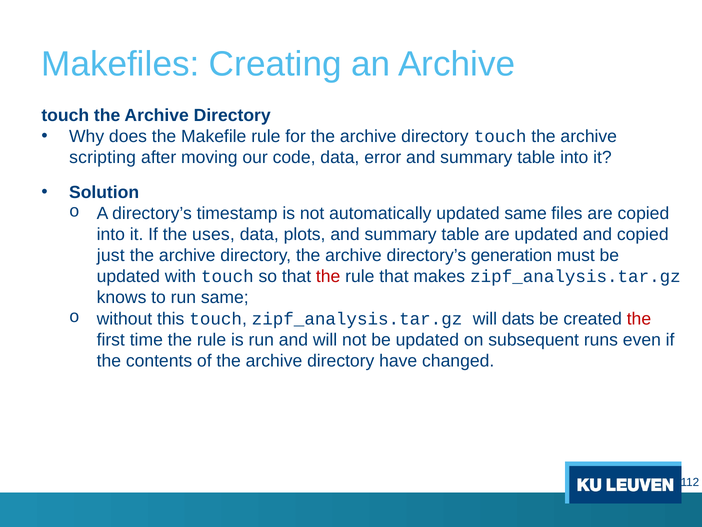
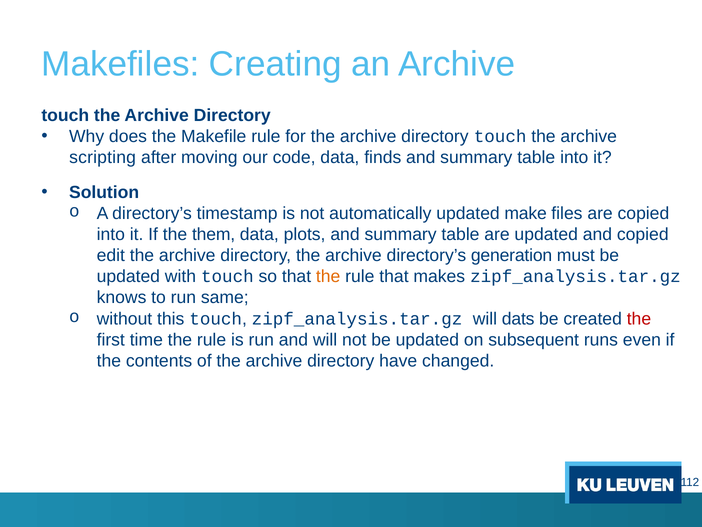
error: error -> finds
updated same: same -> make
uses: uses -> them
just: just -> edit
the at (328, 276) colour: red -> orange
